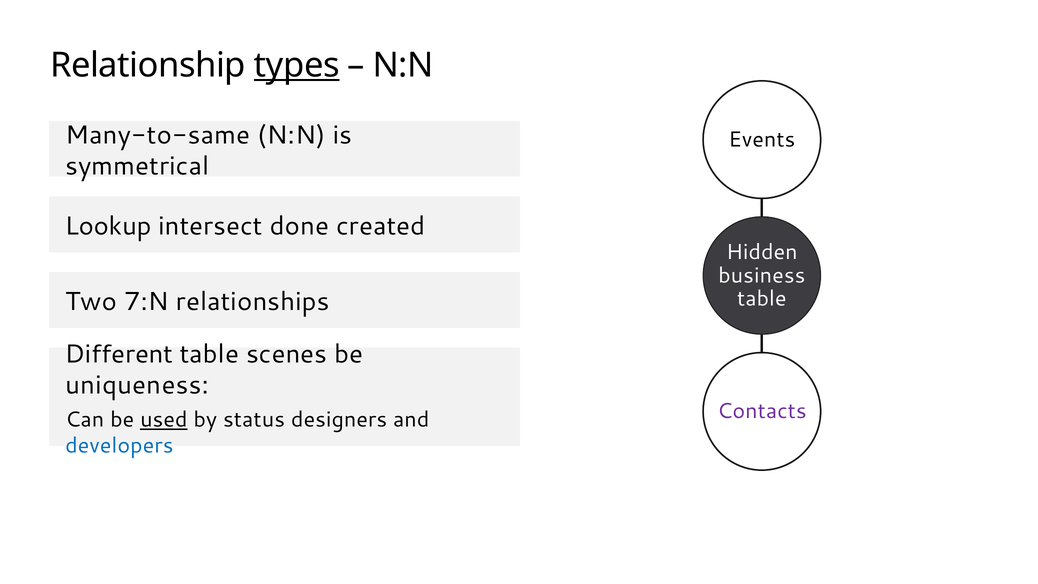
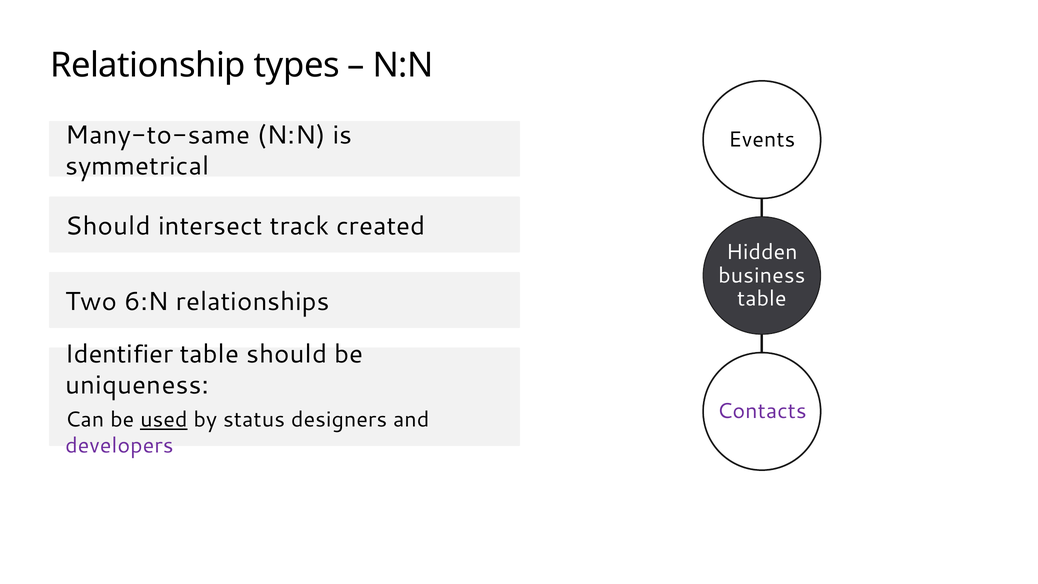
types underline: present -> none
Lookup at (108, 226): Lookup -> Should
done: done -> track
7:N: 7:N -> 6:N
Different: Different -> Identifier
table scenes: scenes -> should
developers colour: blue -> purple
